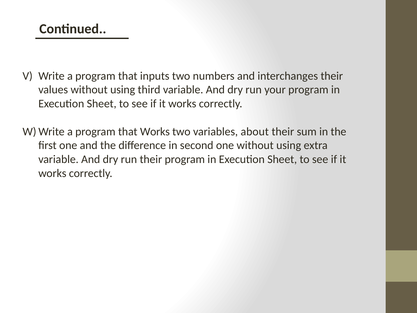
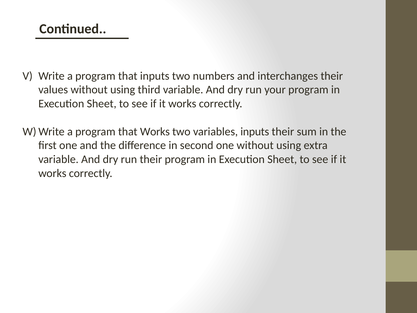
variables about: about -> inputs
